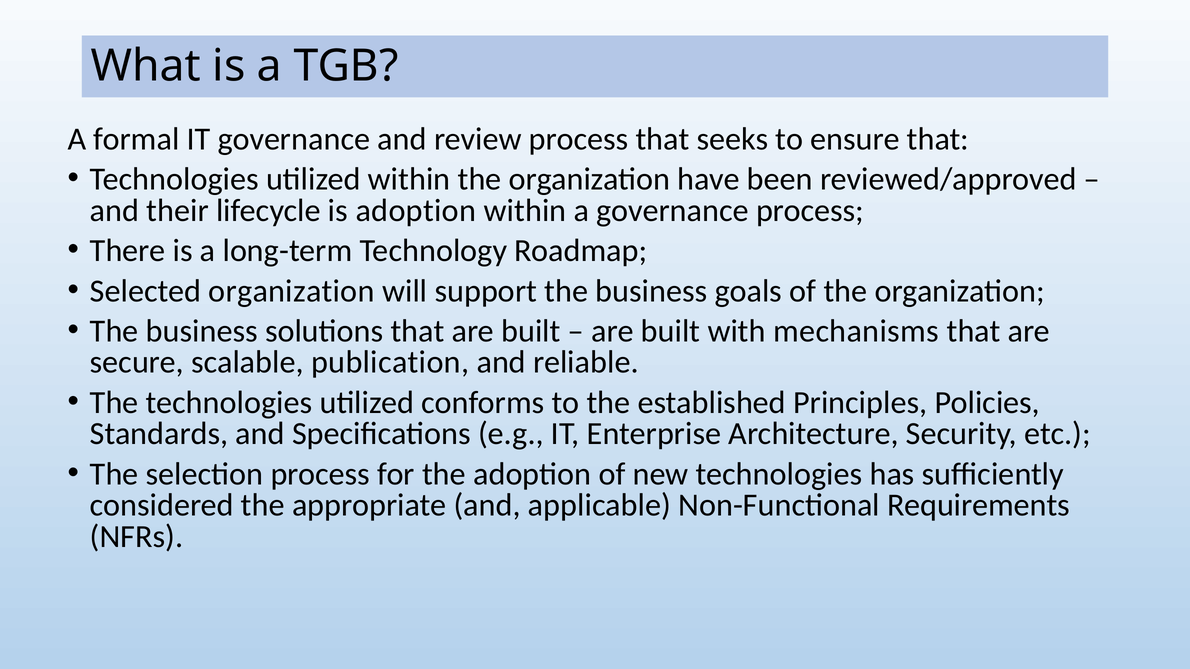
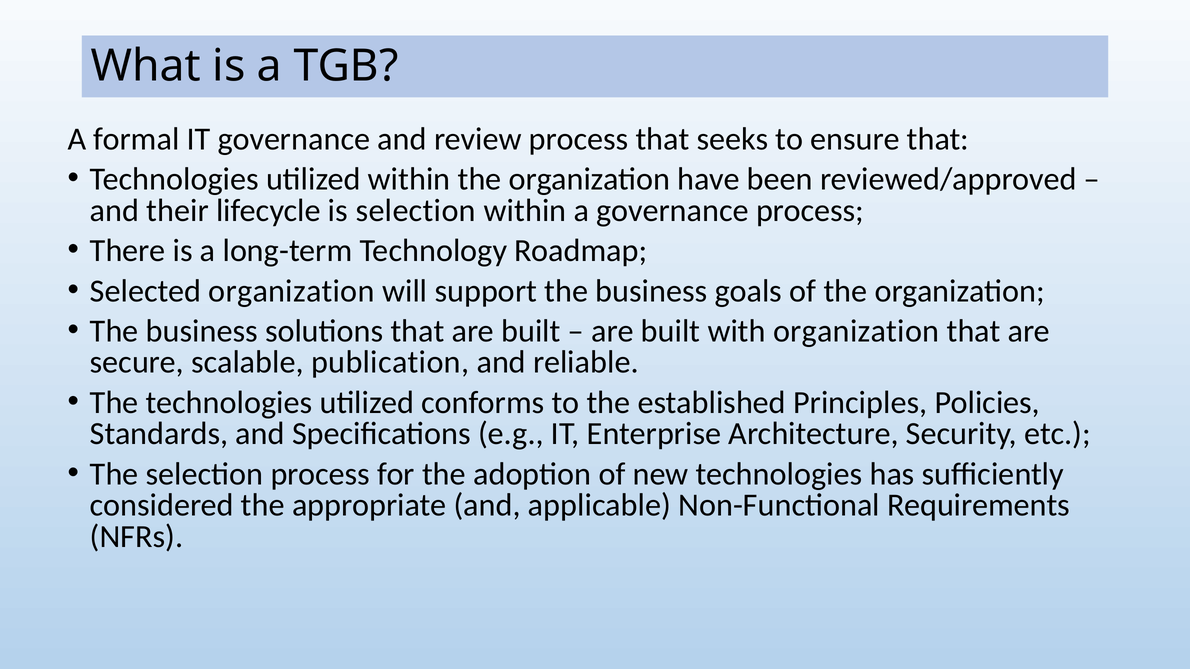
is adoption: adoption -> selection
with mechanisms: mechanisms -> organization
